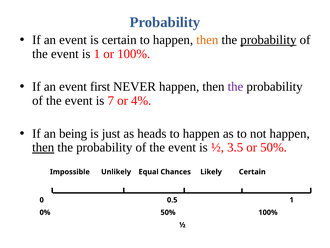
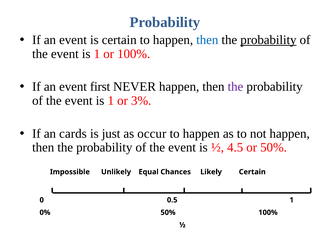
then at (207, 40) colour: orange -> blue
7 at (111, 100): 7 -> 1
4%: 4% -> 3%
being: being -> cards
heads: heads -> occur
then at (43, 147) underline: present -> none
3.5: 3.5 -> 4.5
